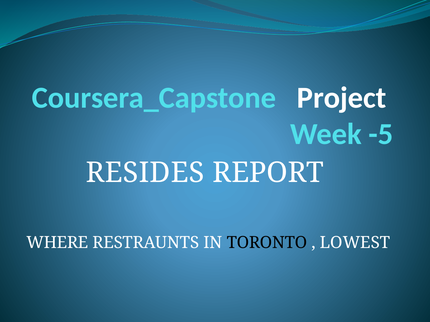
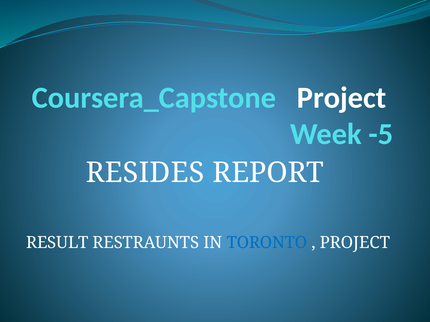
WHERE: WHERE -> RESULT
TORONTO colour: black -> blue
LOWEST at (355, 243): LOWEST -> PROJECT
